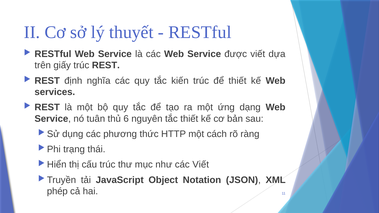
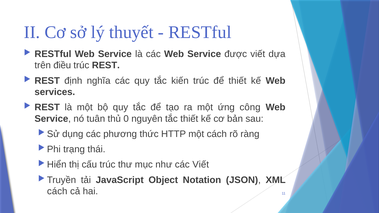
giấy: giấy -> điều
dạng: dạng -> công
6: 6 -> 0
phép at (57, 191): phép -> cách
